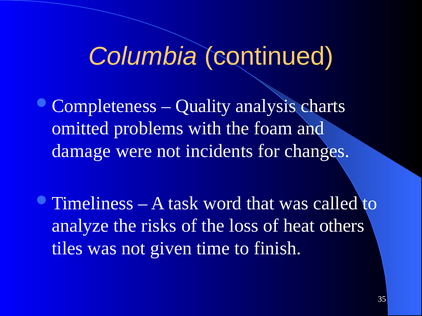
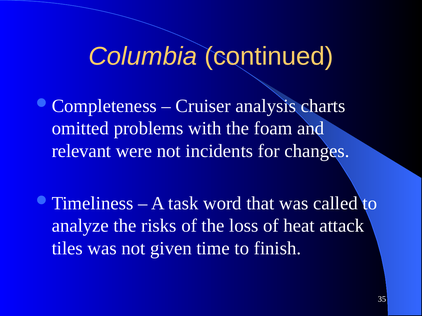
Quality: Quality -> Cruiser
damage: damage -> relevant
others: others -> attack
